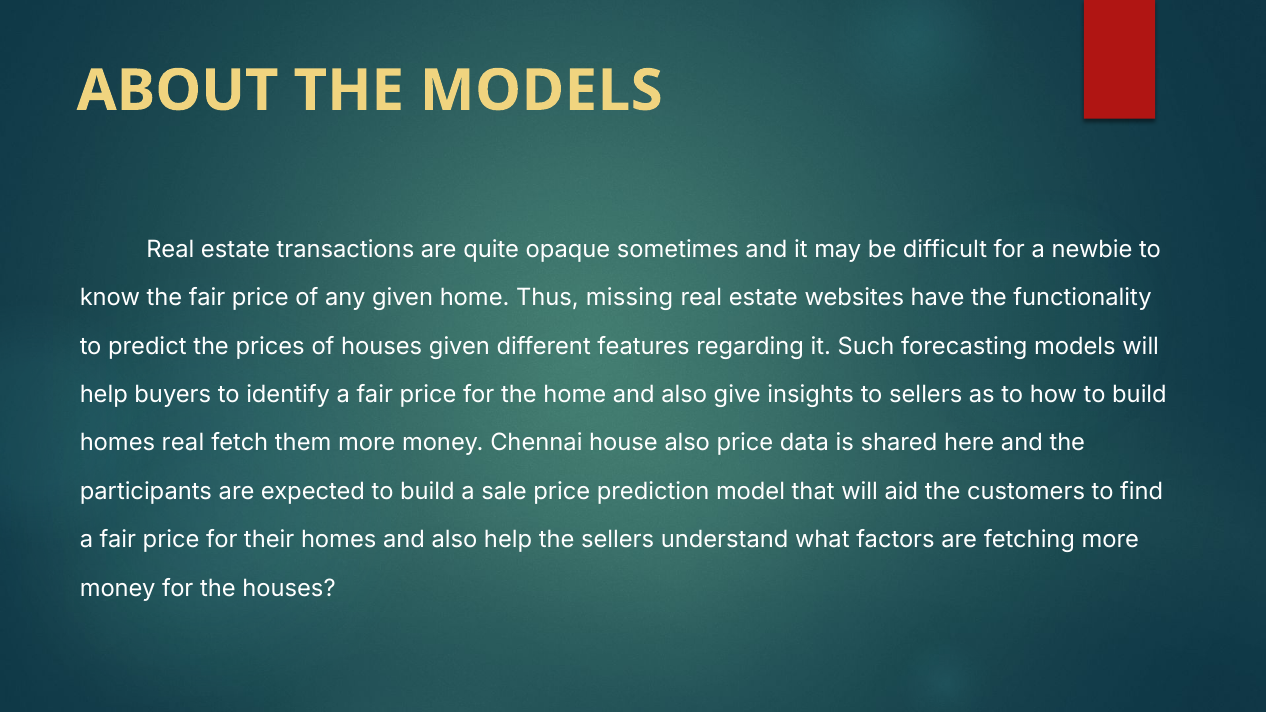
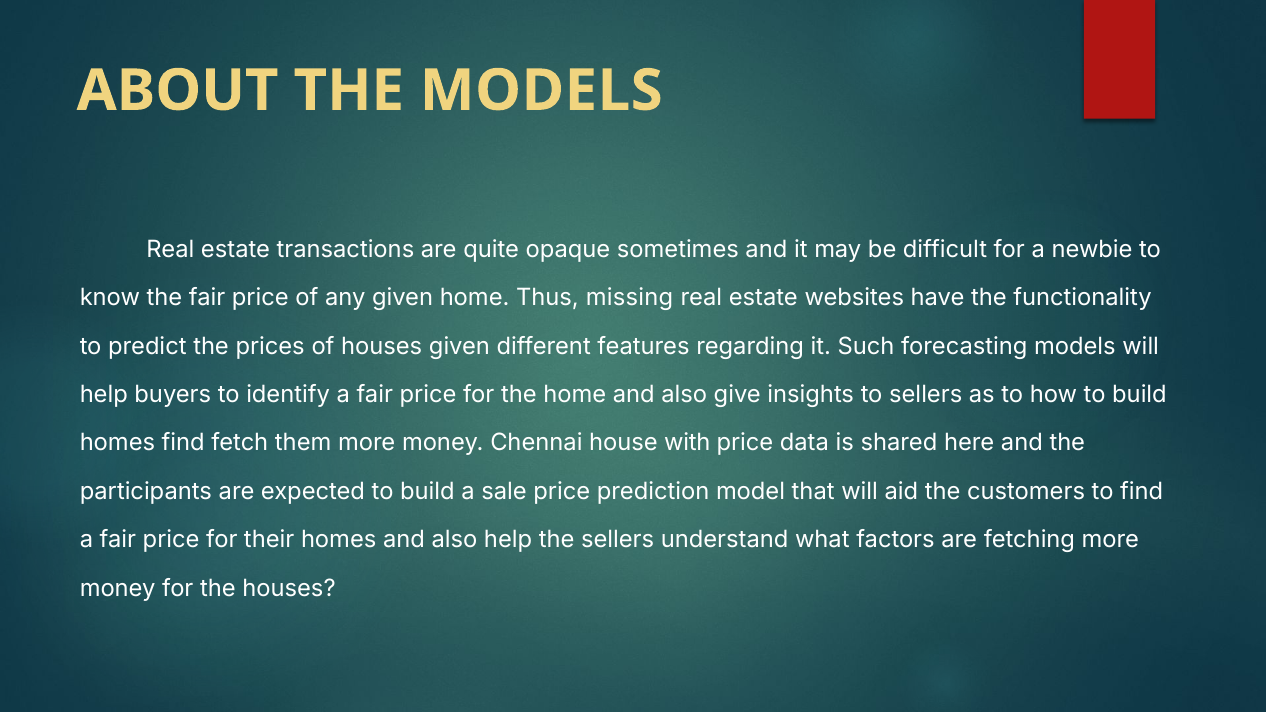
homes real: real -> find
house also: also -> with
